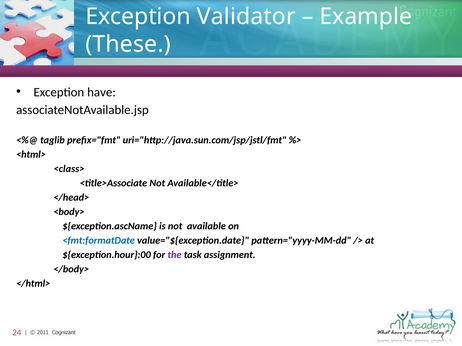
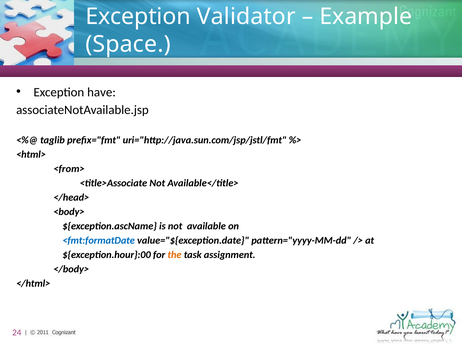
These: These -> Space
<class>: <class> -> <from>
the colour: purple -> orange
